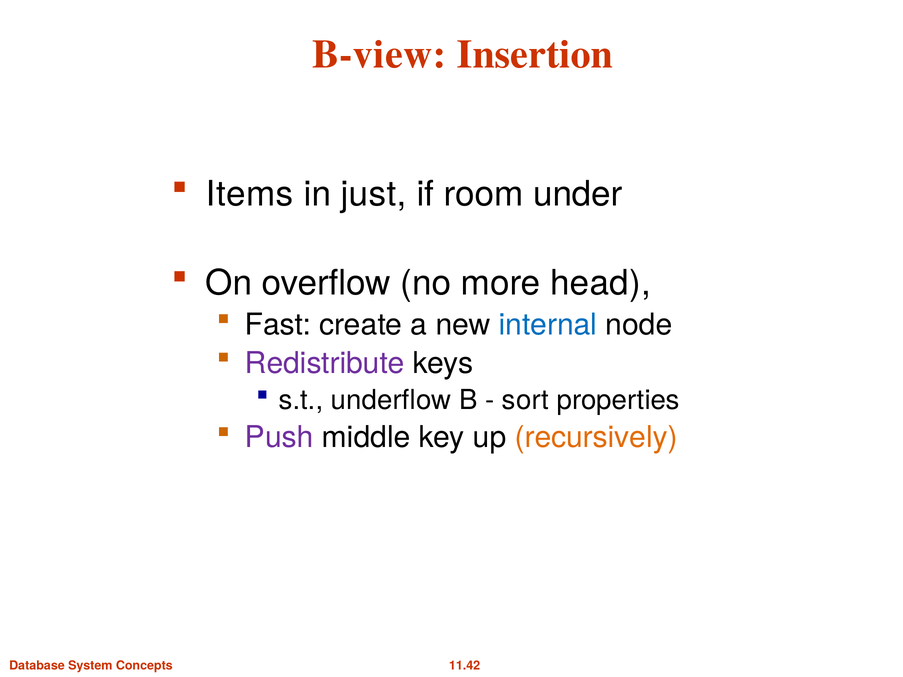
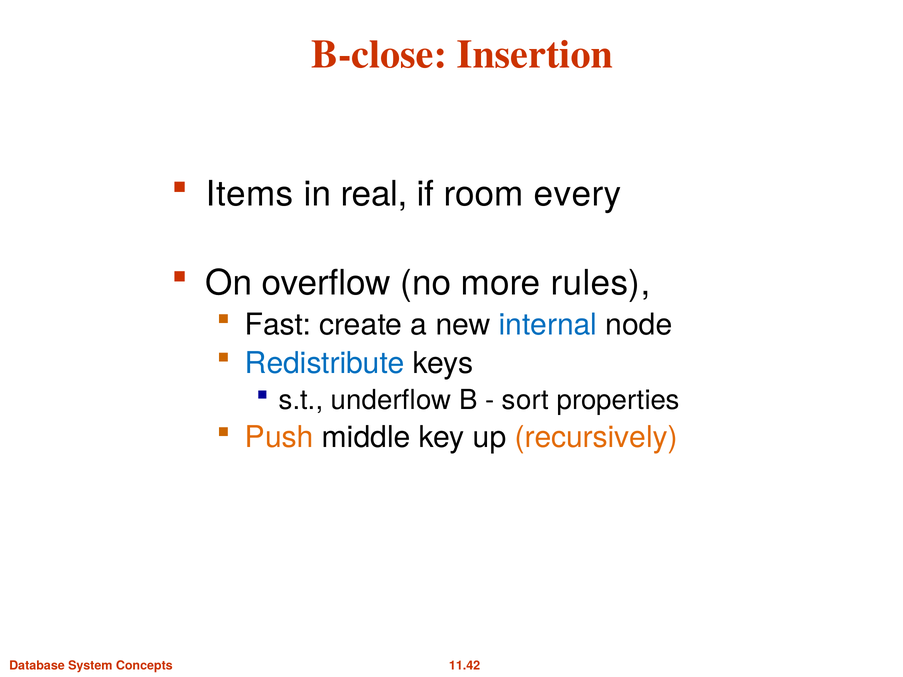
B-view: B-view -> B-close
just: just -> real
under: under -> every
head: head -> rules
Redistribute colour: purple -> blue
Push colour: purple -> orange
